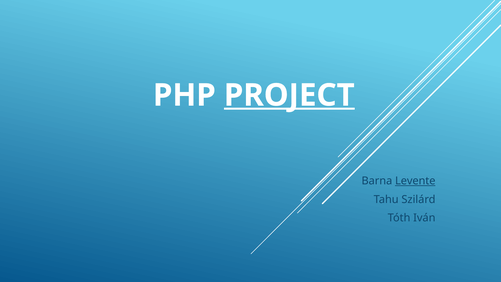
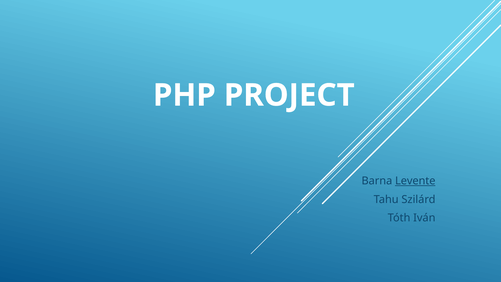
PROJECT underline: present -> none
